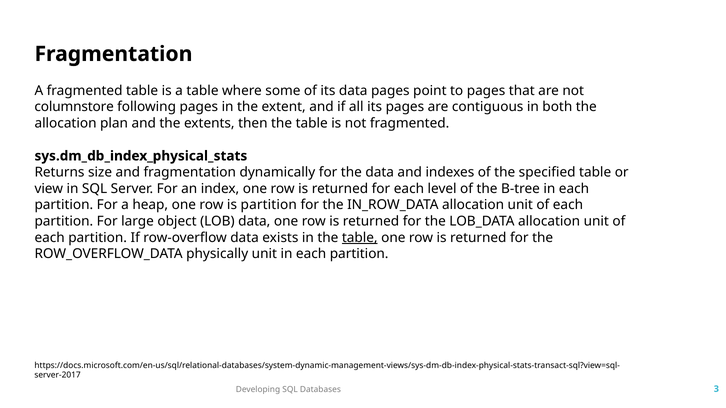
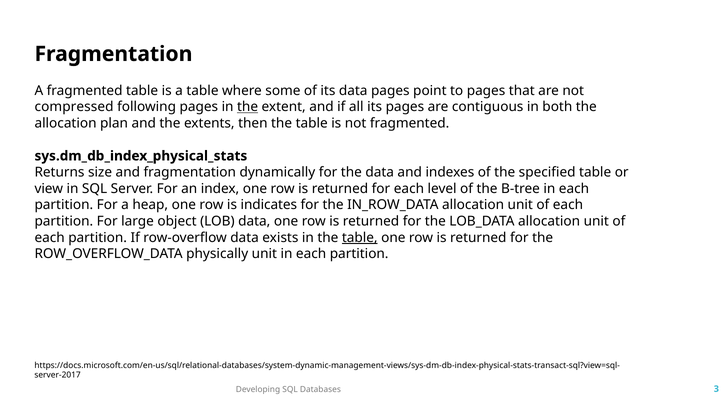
columnstore: columnstore -> compressed
the at (248, 107) underline: none -> present
is partition: partition -> indicates
